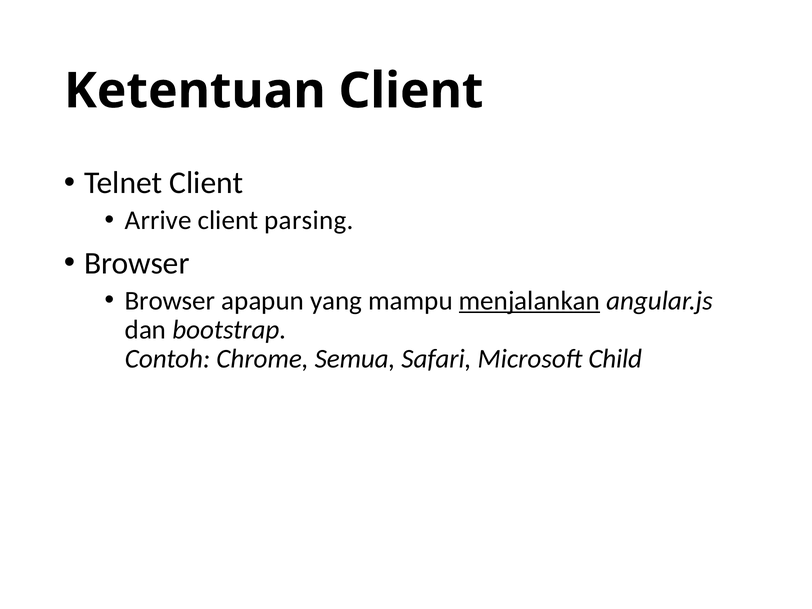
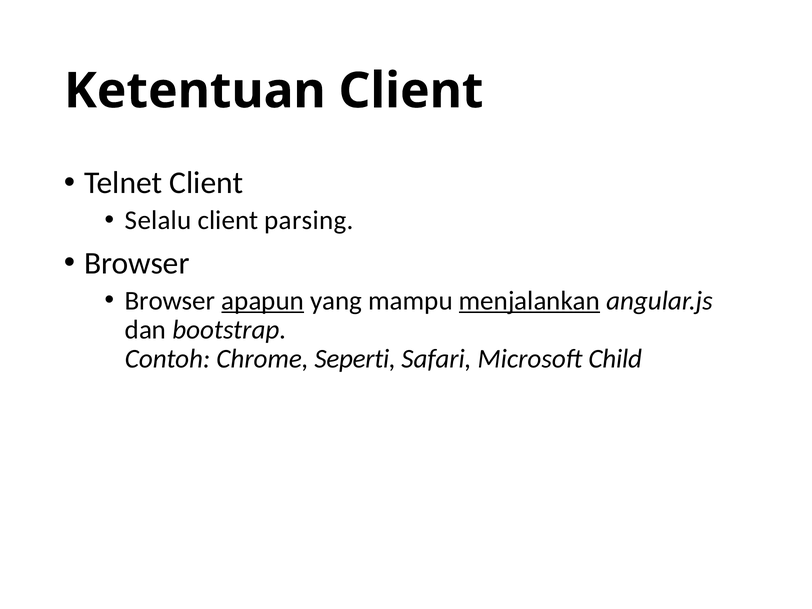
Arrive: Arrive -> Selalu
apapun underline: none -> present
Semua: Semua -> Seperti
